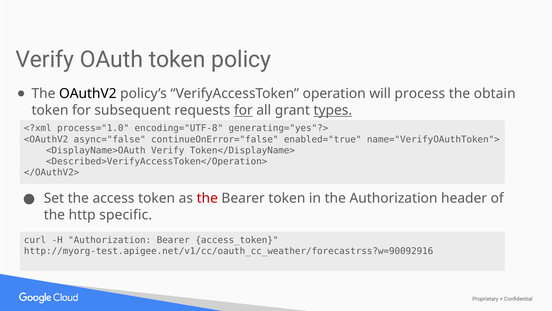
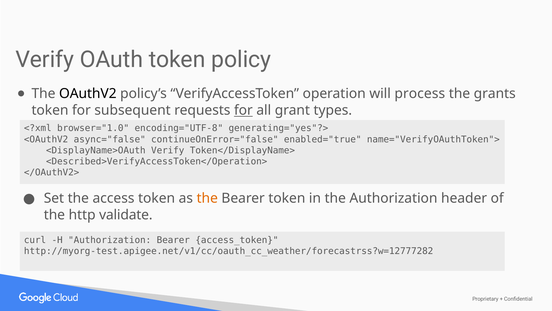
obtain: obtain -> grants
types underline: present -> none
process="1.0: process="1.0 -> browser="1.0
the at (207, 198) colour: red -> orange
specific: specific -> validate
http://myorg-test.apigee.net/v1/cc/oauth_cc_weather/forecastrss?w=90092916: http://myorg-test.apigee.net/v1/cc/oauth_cc_weather/forecastrss?w=90092916 -> http://myorg-test.apigee.net/v1/cc/oauth_cc_weather/forecastrss?w=12777282
